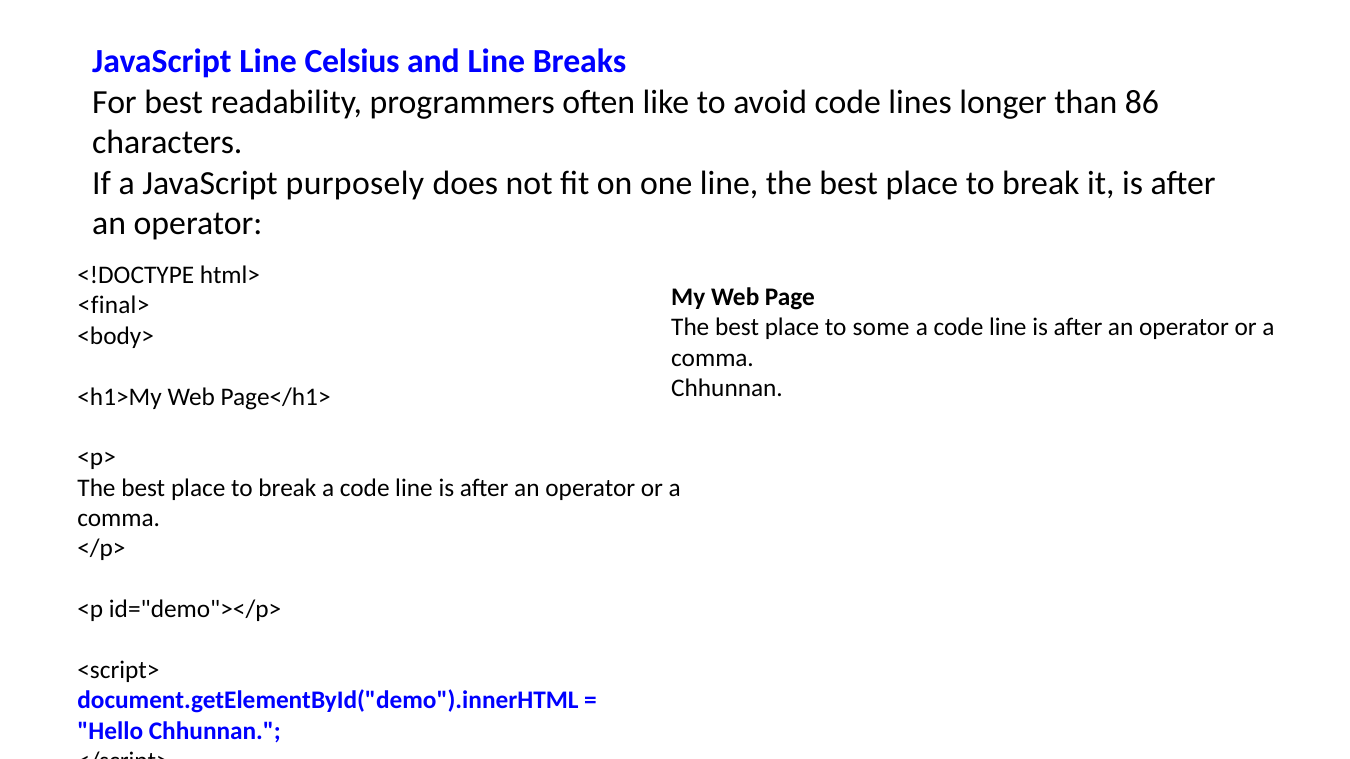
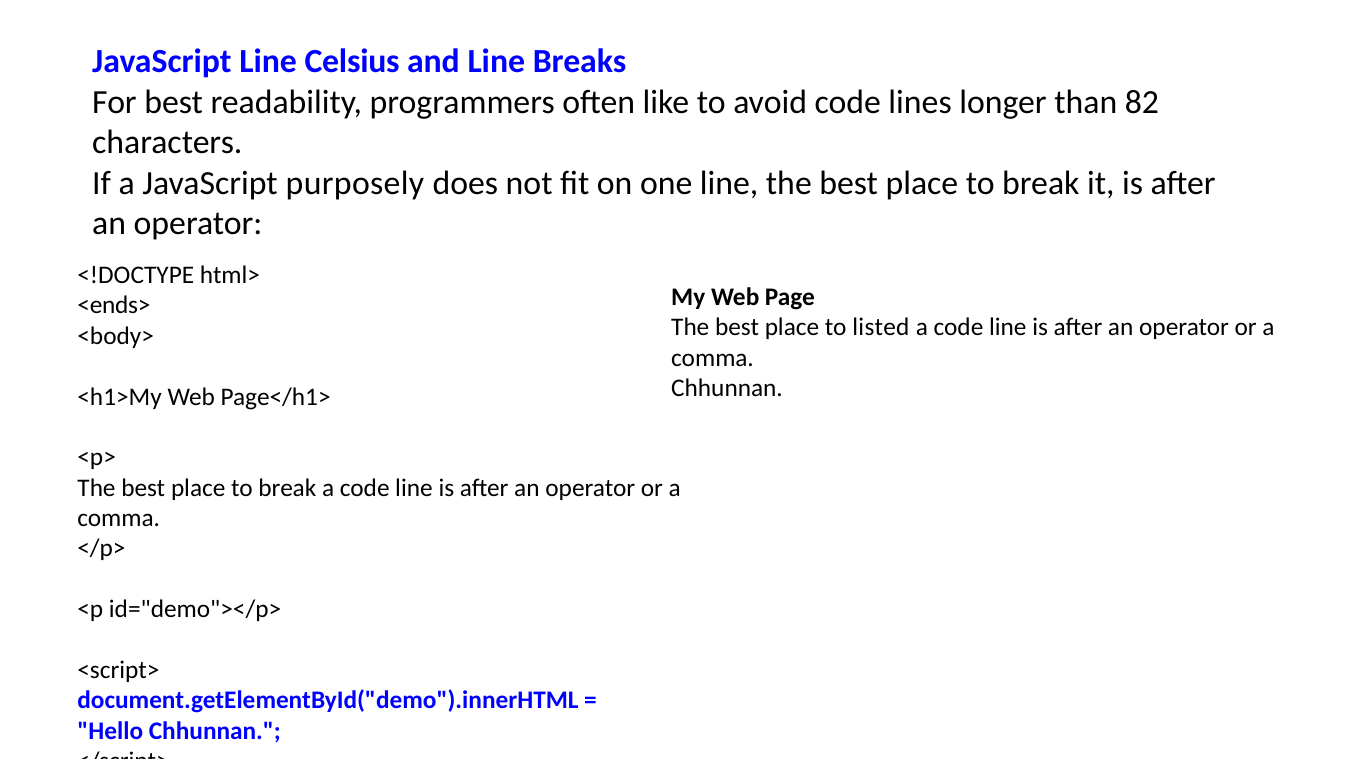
86: 86 -> 82
<final>: <final> -> <ends>
some: some -> listed
